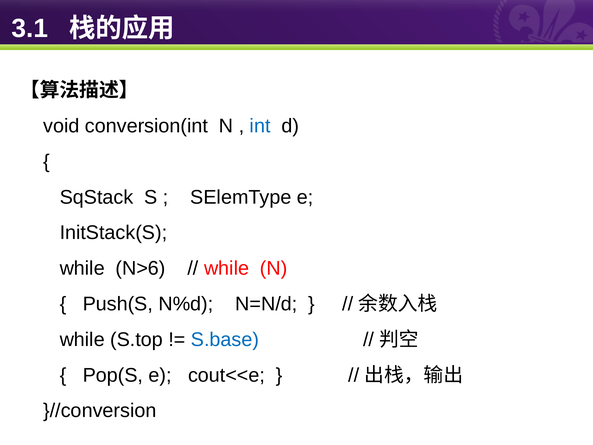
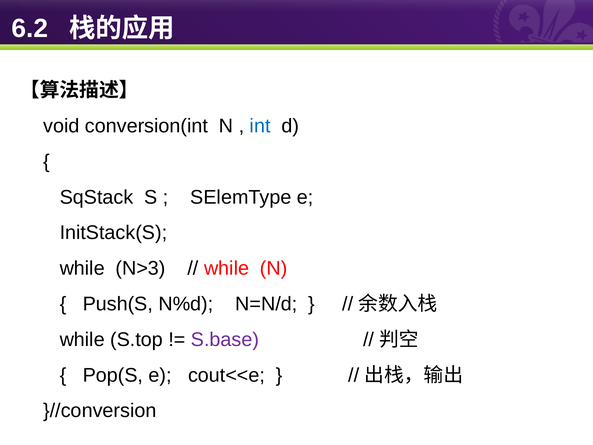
3.1: 3.1 -> 6.2
N>6: N>6 -> N>3
S.base colour: blue -> purple
